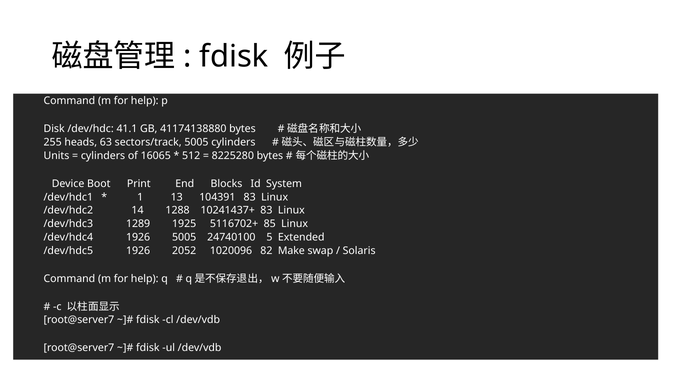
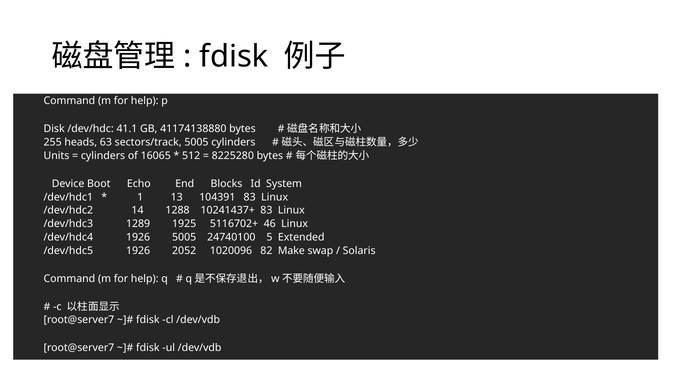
Print: Print -> Echo
85: 85 -> 46
